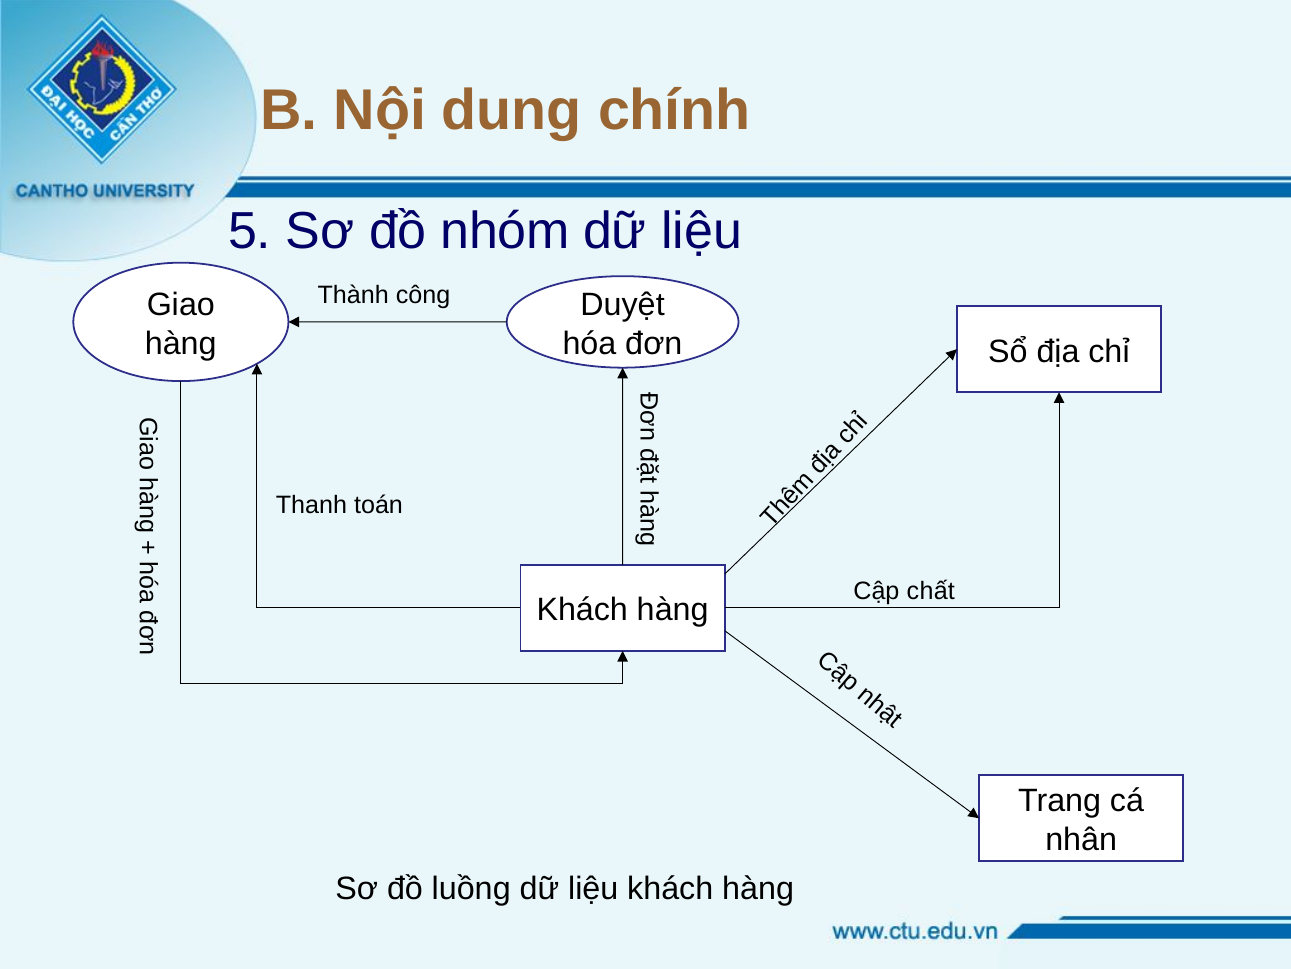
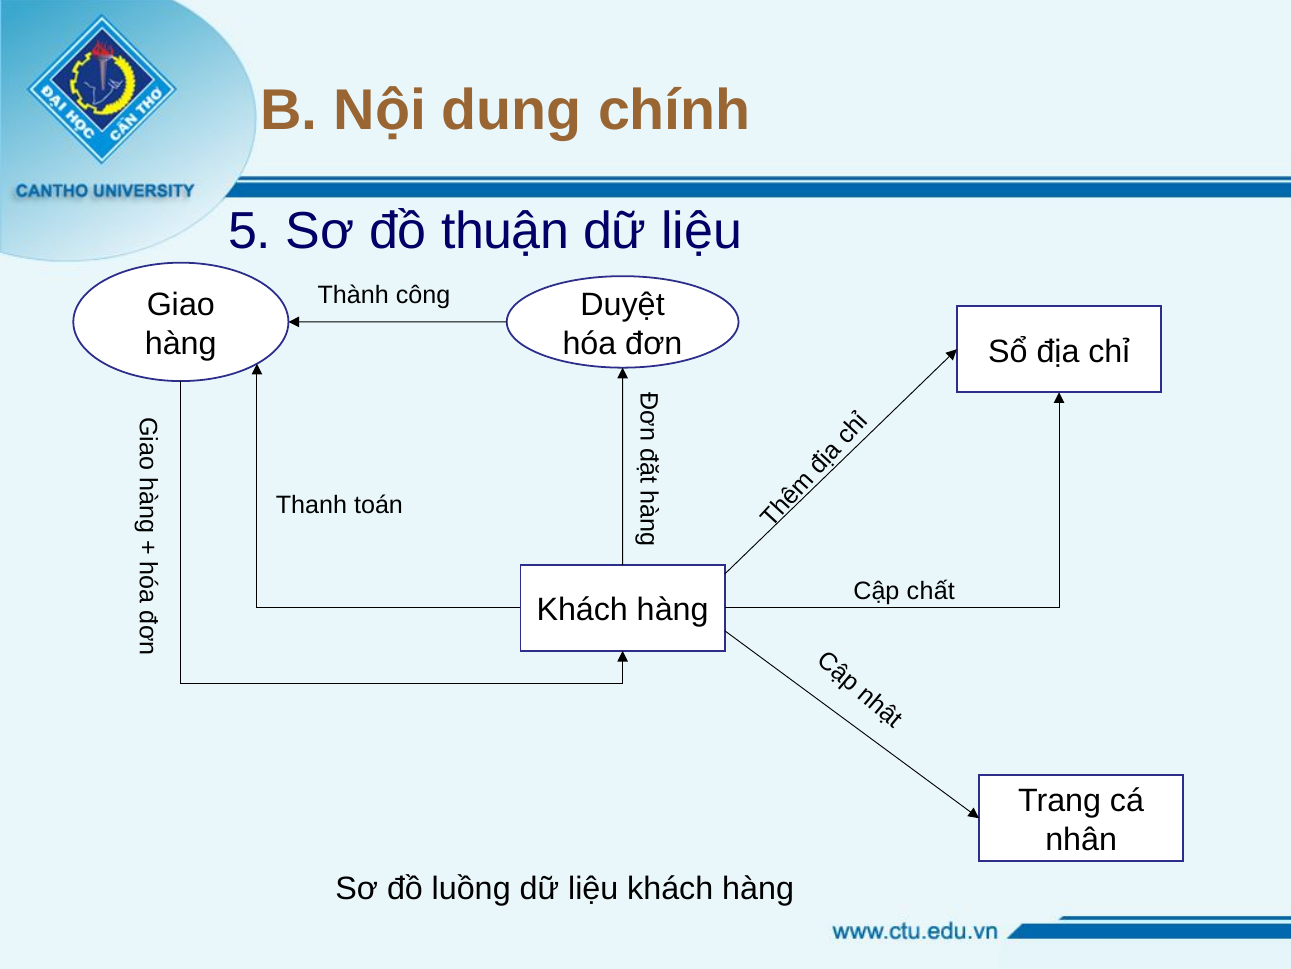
nhóm: nhóm -> thuận
